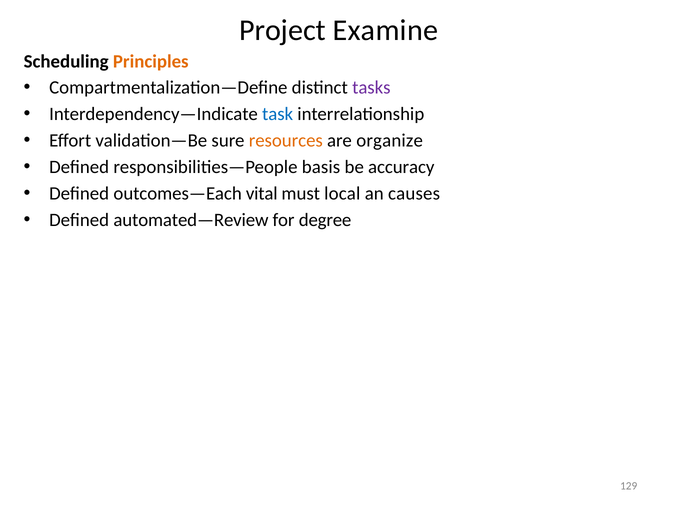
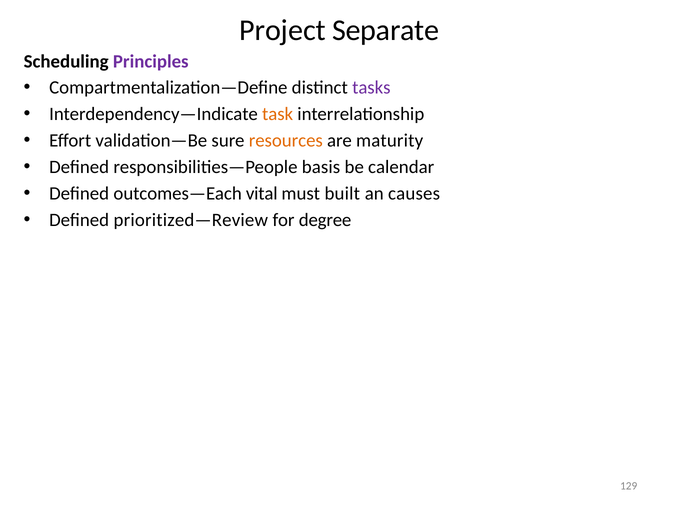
Examine: Examine -> Separate
Principles colour: orange -> purple
task colour: blue -> orange
organize: organize -> maturity
accuracy: accuracy -> calendar
local: local -> built
automated—Review: automated—Review -> prioritized—Review
